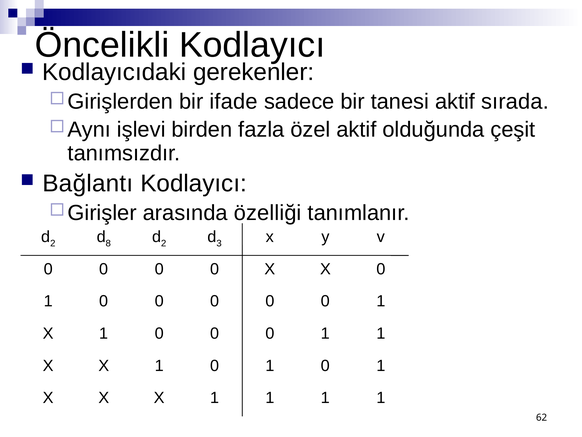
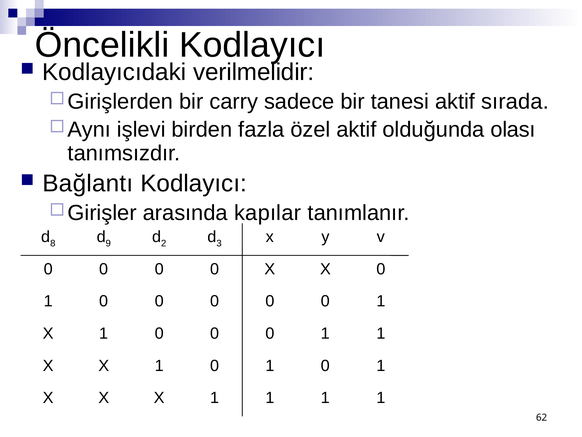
gerekenler: gerekenler -> verilmelidir
ifade: ifade -> carry
çeşit: çeşit -> olası
özelliği: özelliği -> kapılar
2 at (53, 243): 2 -> 8
8: 8 -> 9
